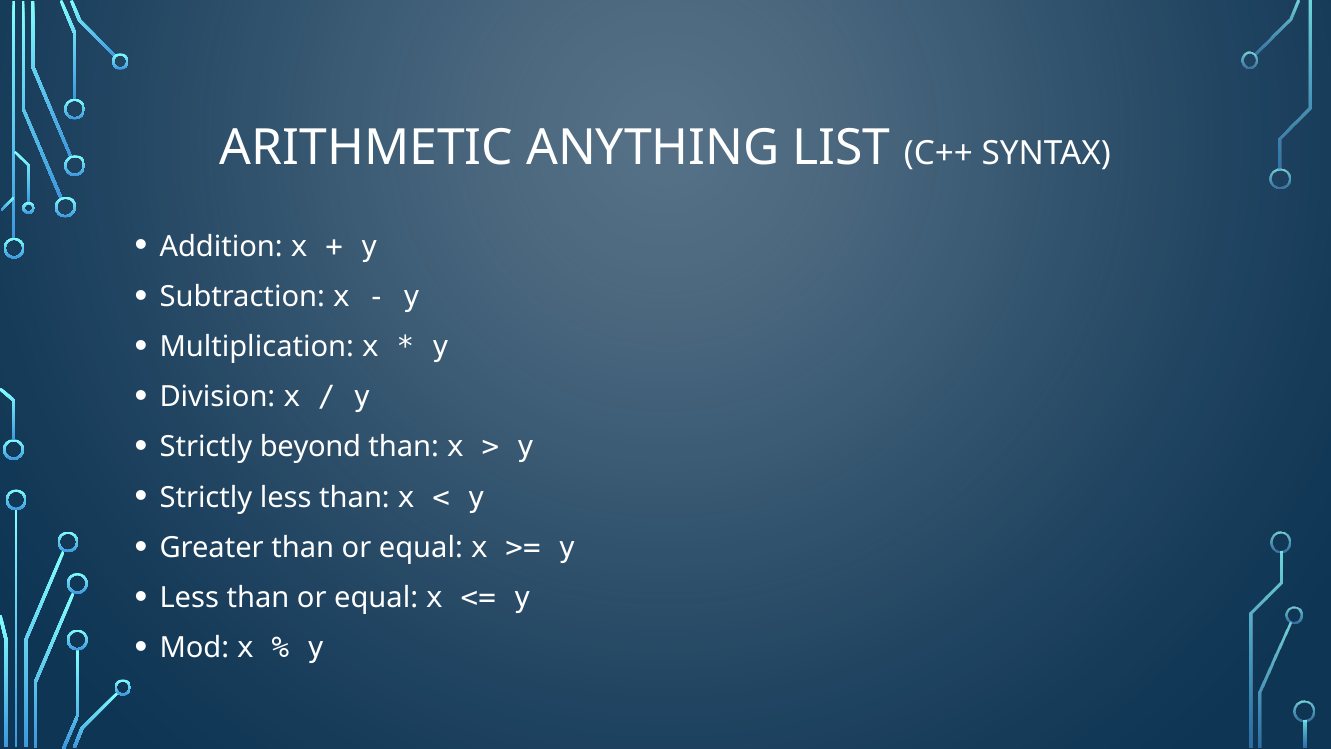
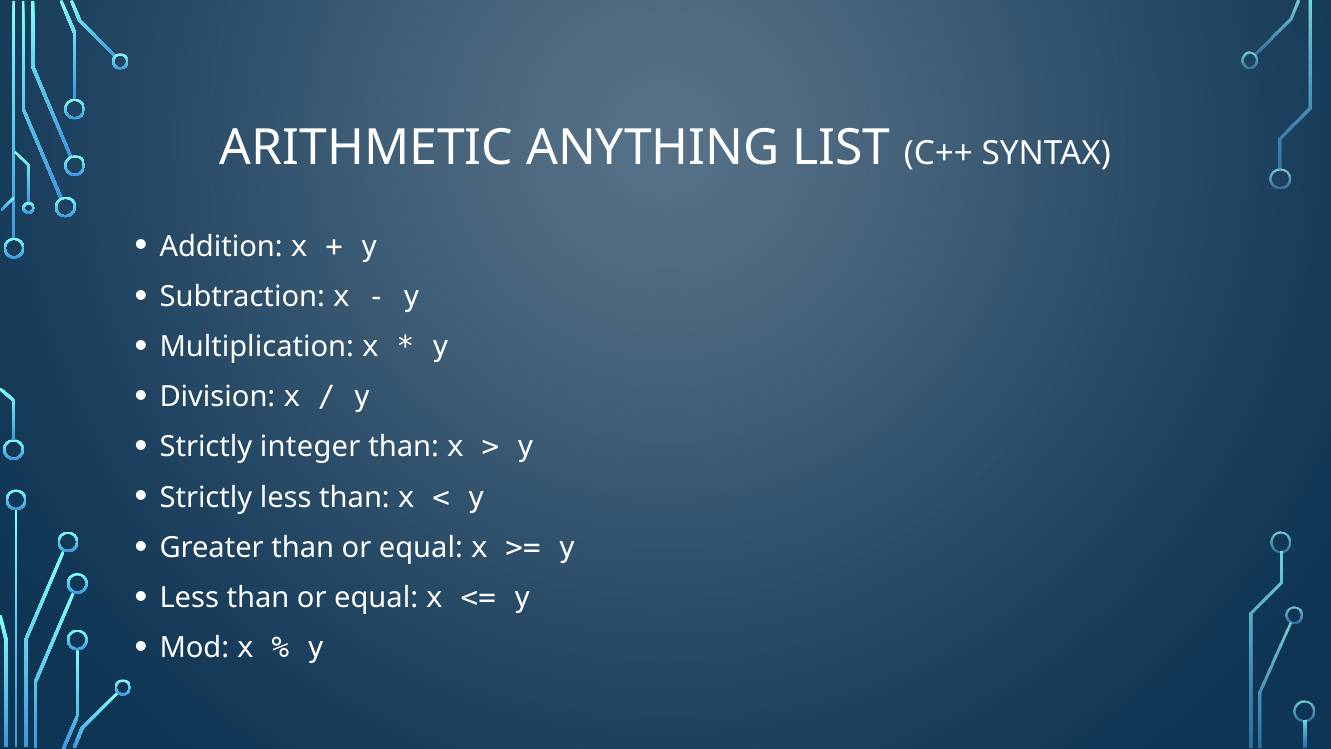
beyond: beyond -> integer
